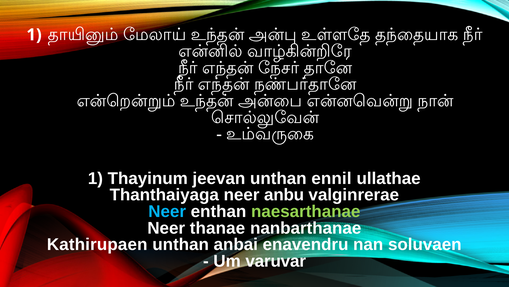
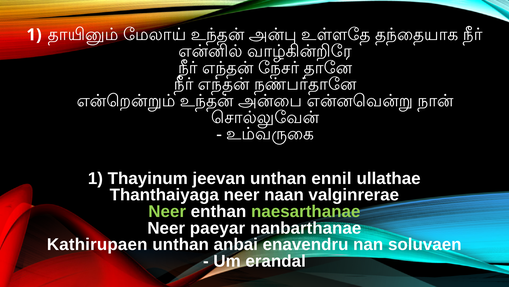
anbu: anbu -> naan
Neer at (167, 211) colour: light blue -> light green
thanae: thanae -> paeyar
varuvar: varuvar -> erandal
